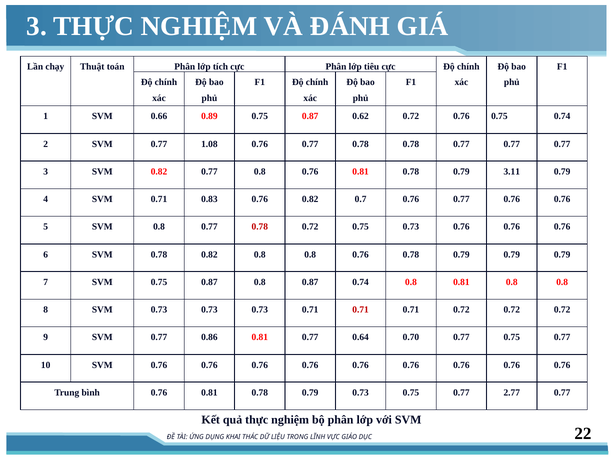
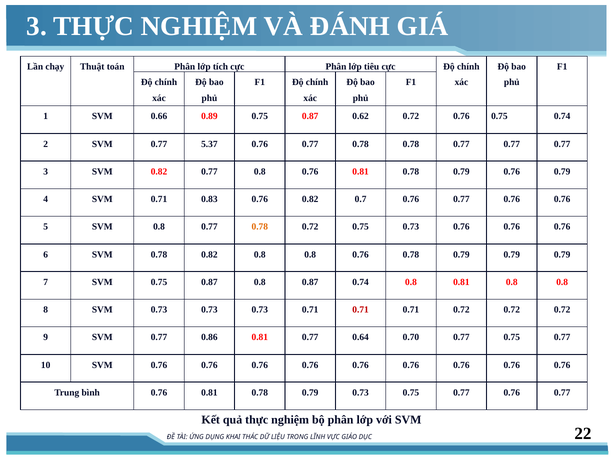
1.08: 1.08 -> 5.37
0.79 3.11: 3.11 -> 0.76
0.78 at (260, 227) colour: red -> orange
0.75 0.77 2.77: 2.77 -> 0.76
